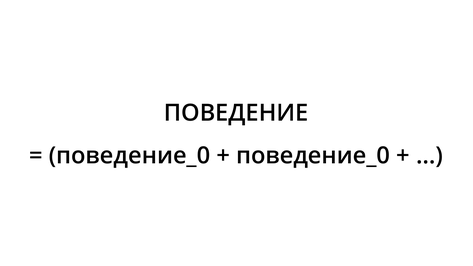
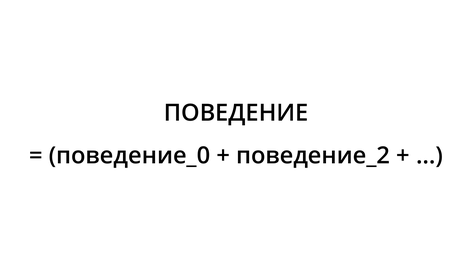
поведение_0 at (313, 156): поведение_0 -> поведение_2
